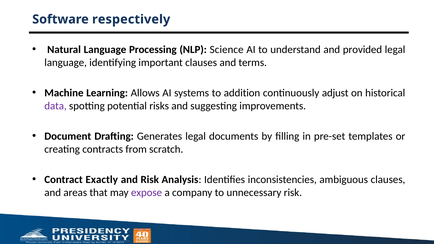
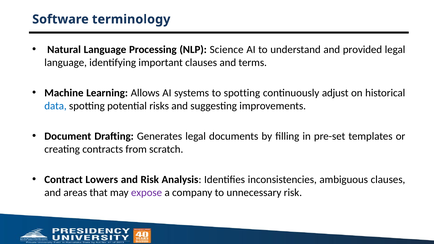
respectively: respectively -> terminology
to addition: addition -> spotting
data colour: purple -> blue
Exactly: Exactly -> Lowers
